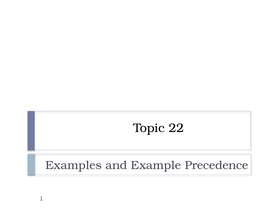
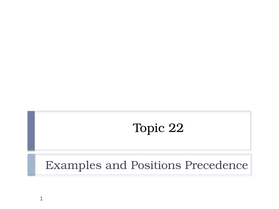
Example: Example -> Positions
